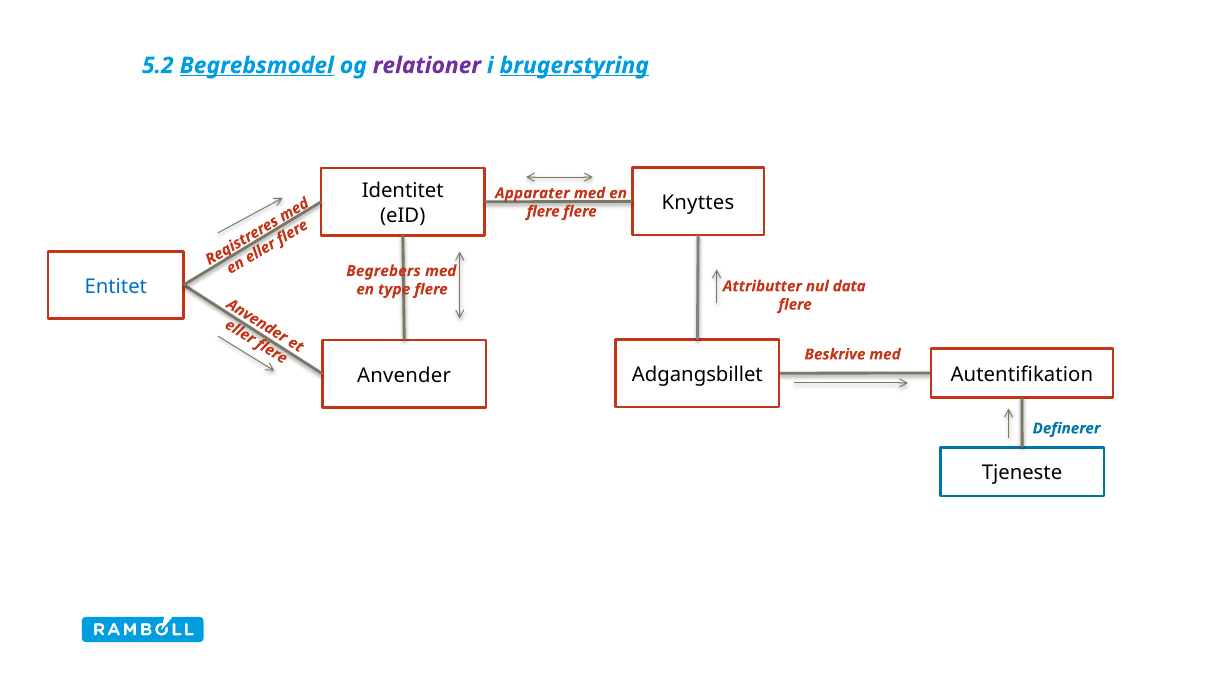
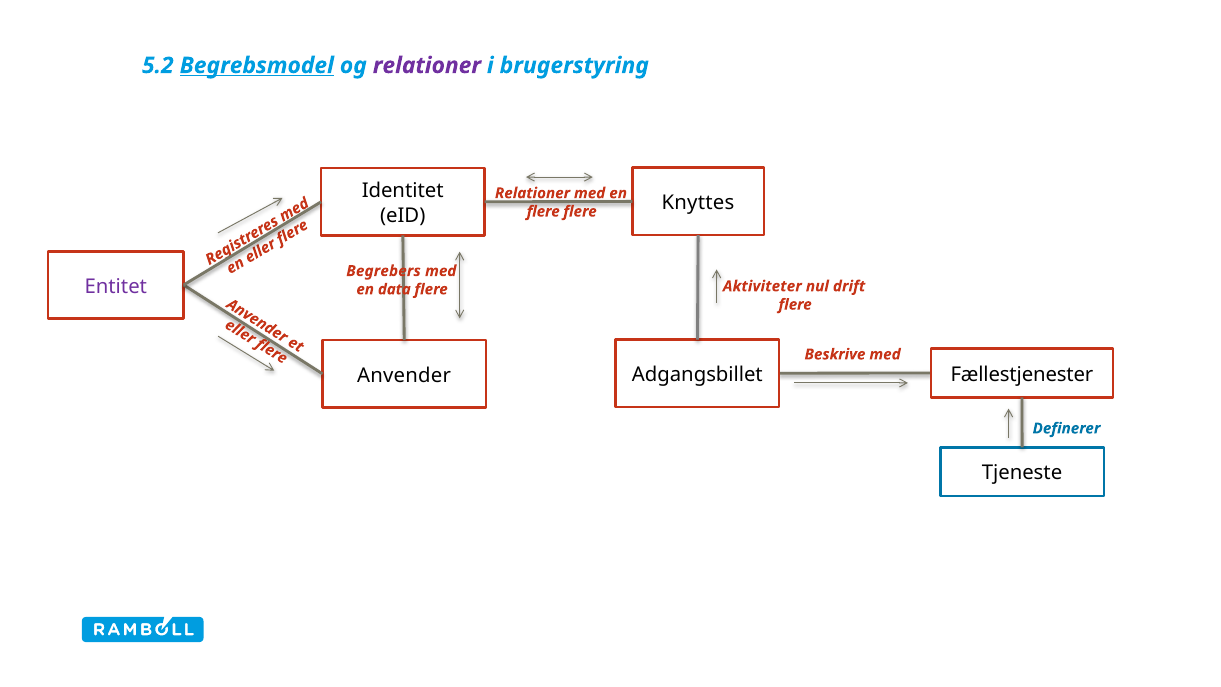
brugerstyring underline: present -> none
Apparater at (532, 193): Apparater -> Relationer
Entitet colour: blue -> purple
Attributter: Attributter -> Aktiviteter
data: data -> drift
type: type -> data
Autentifikation: Autentifikation -> Fællestjenester
